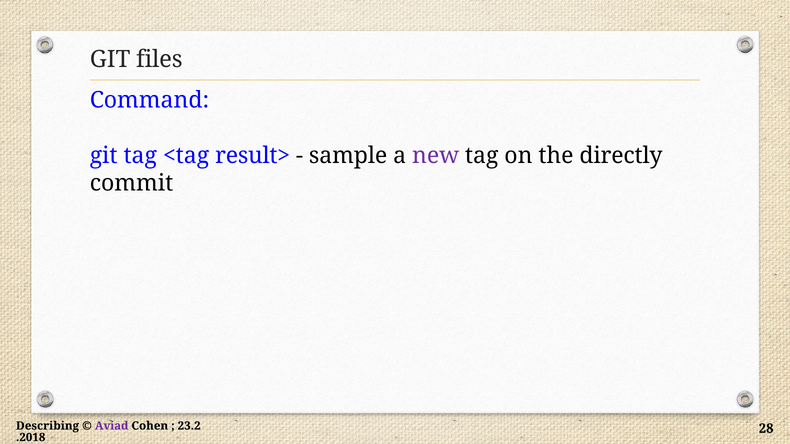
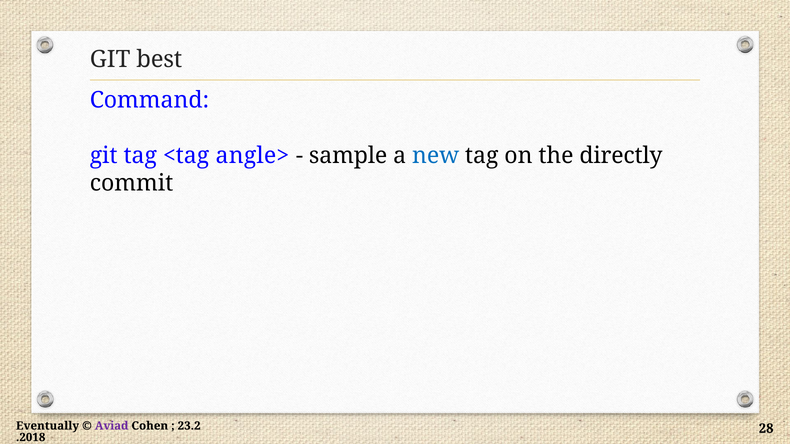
files: files -> best
result>: result> -> angle>
new colour: purple -> blue
Describing: Describing -> Eventually
